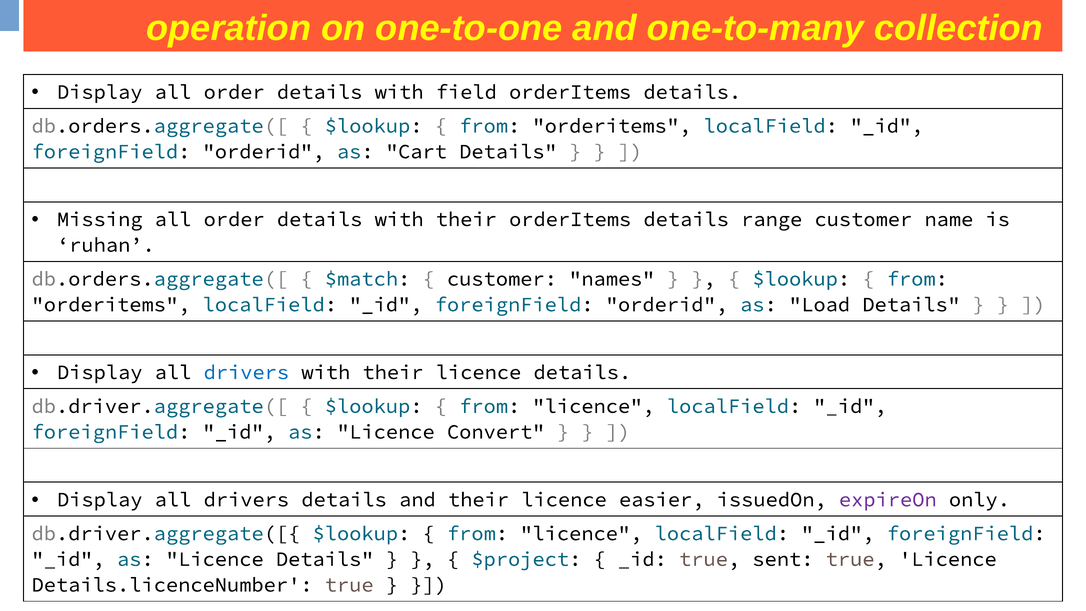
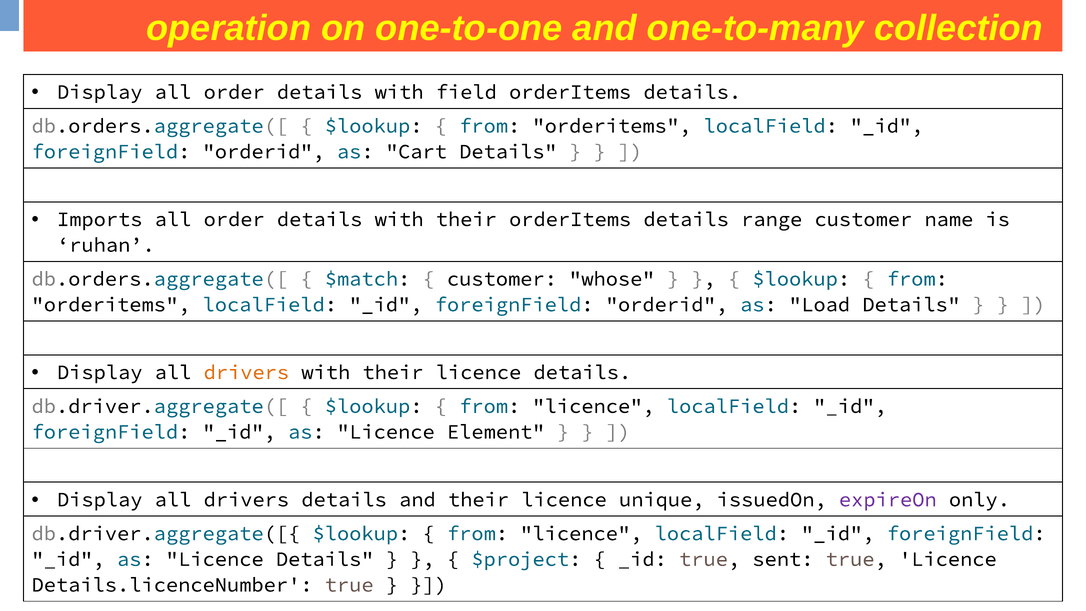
Missing: Missing -> Imports
names: names -> whose
drivers at (246, 372) colour: blue -> orange
Convert: Convert -> Element
easier: easier -> unique
